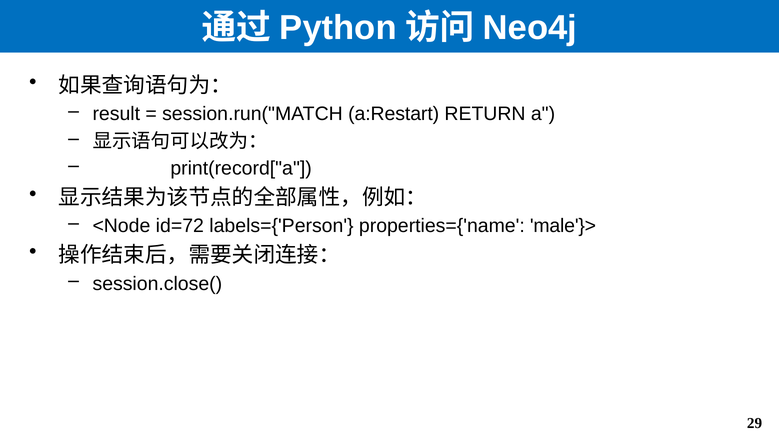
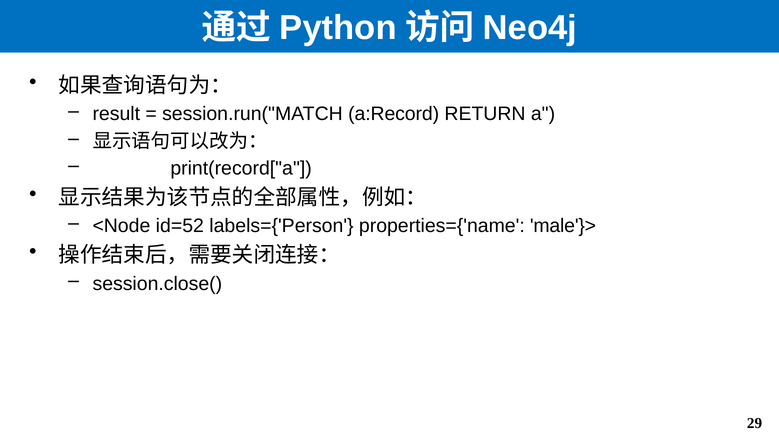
a:Restart: a:Restart -> a:Record
id=72: id=72 -> id=52
